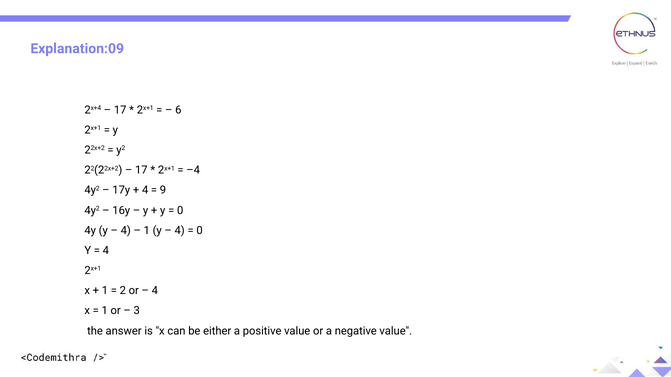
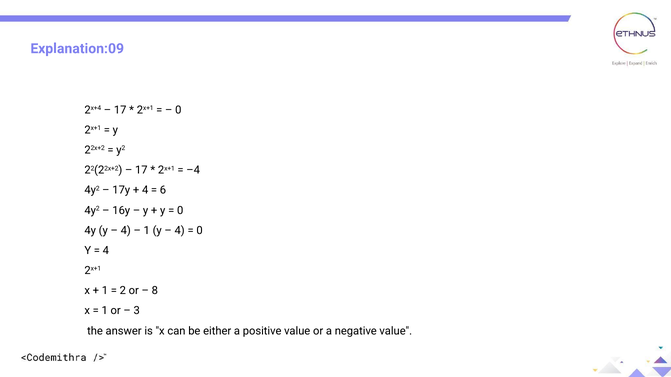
6 at (178, 110): 6 -> 0
9: 9 -> 6
4 at (155, 291): 4 -> 8
